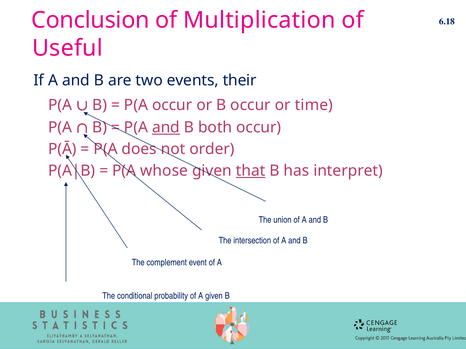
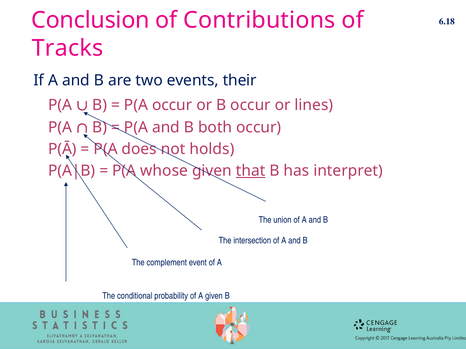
Multiplication: Multiplication -> Contributions
Useful: Useful -> Tracks
time: time -> lines
and at (166, 128) underline: present -> none
order: order -> holds
